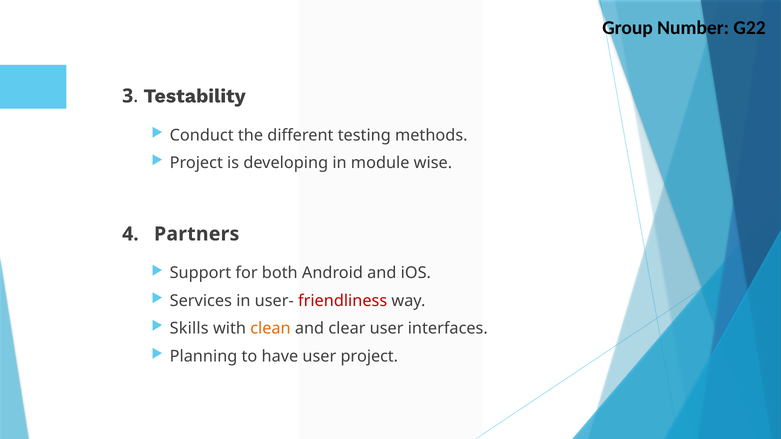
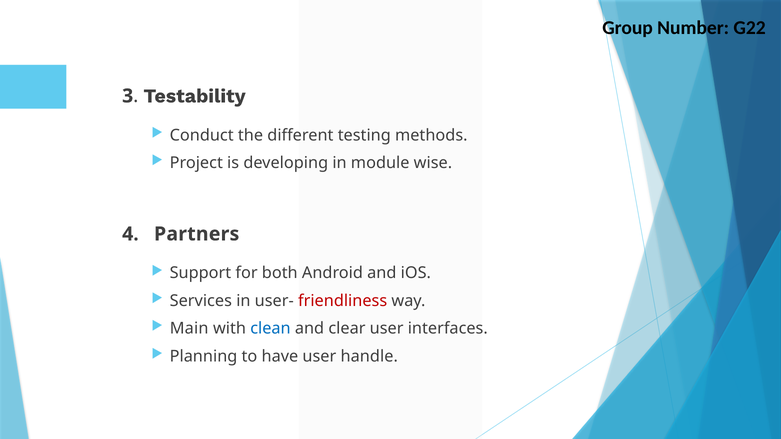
Skills: Skills -> Main
clean colour: orange -> blue
user project: project -> handle
